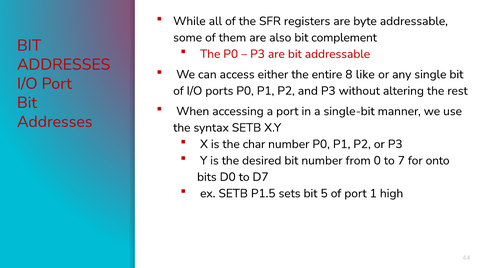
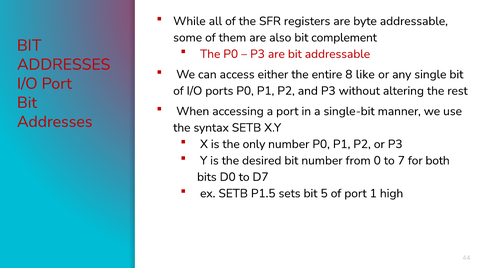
char: char -> only
onto: onto -> both
